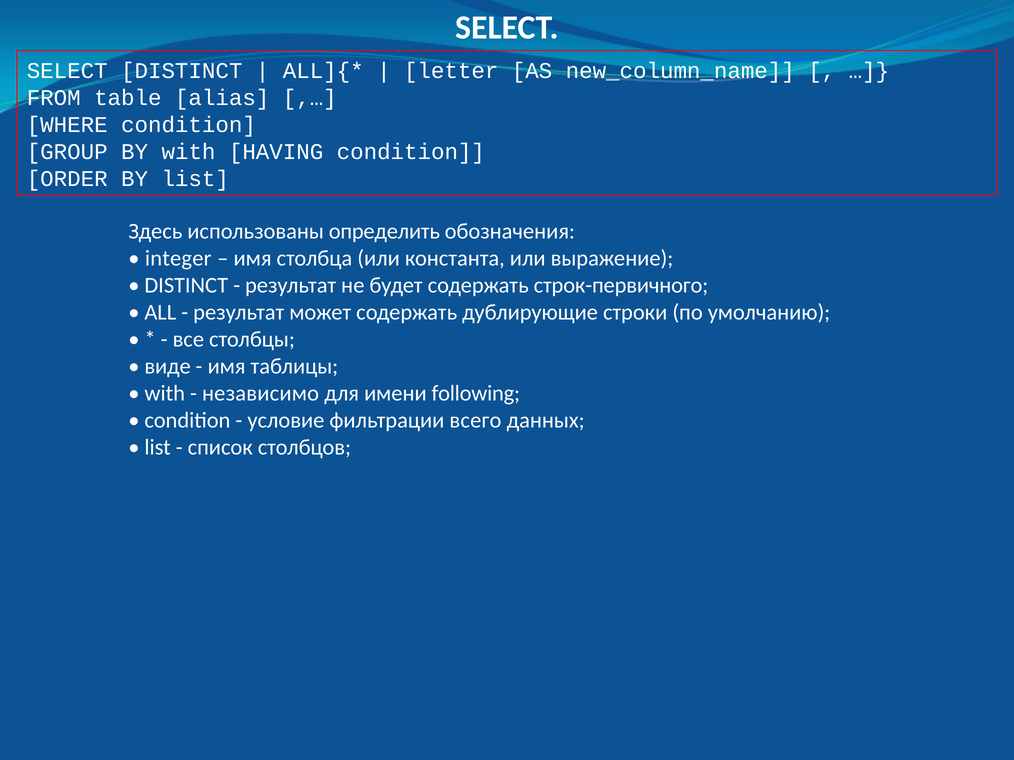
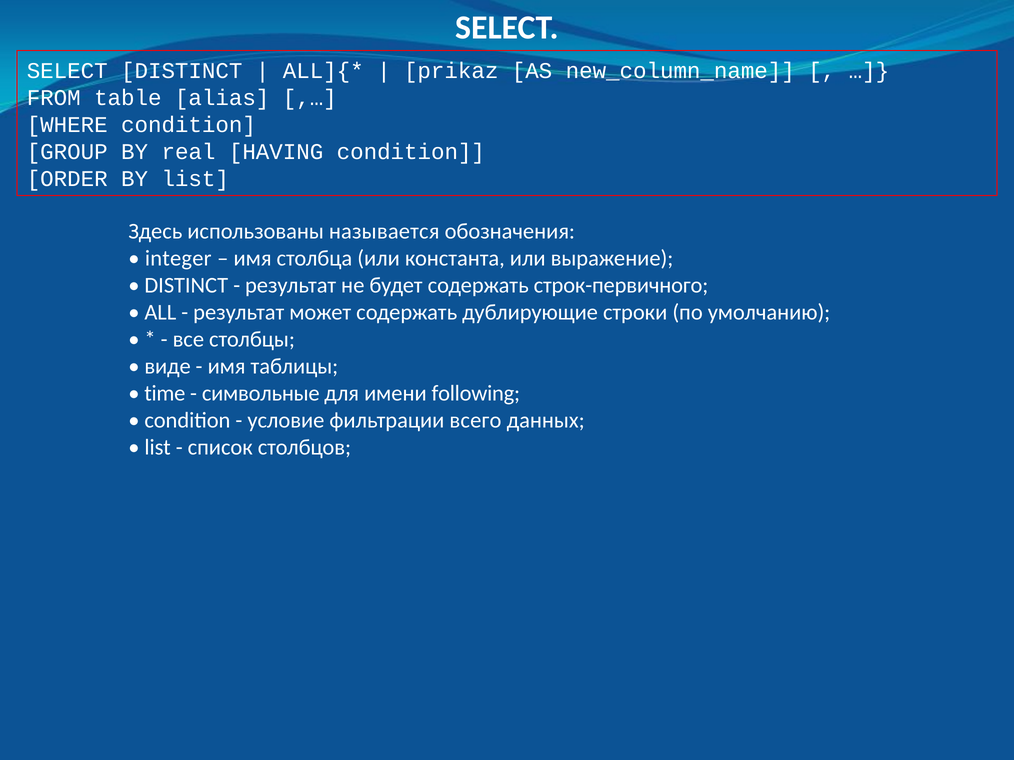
letter: letter -> prikaz
BY with: with -> real
определить: определить -> называется
with at (165, 393): with -> time
независимо: независимо -> символьные
